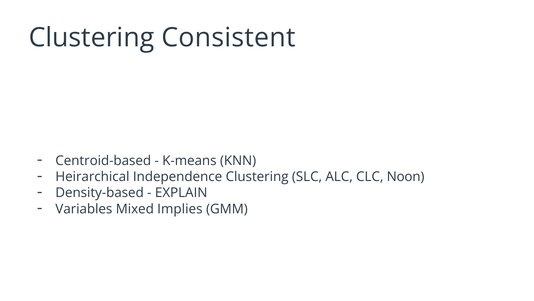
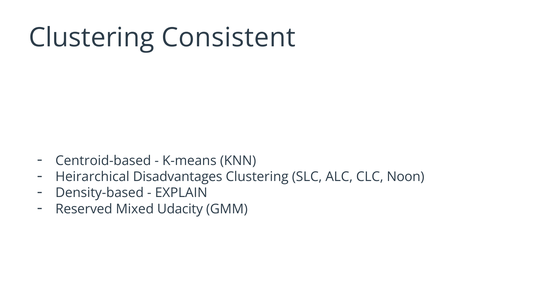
Independence: Independence -> Disadvantages
Variables: Variables -> Reserved
Implies: Implies -> Udacity
